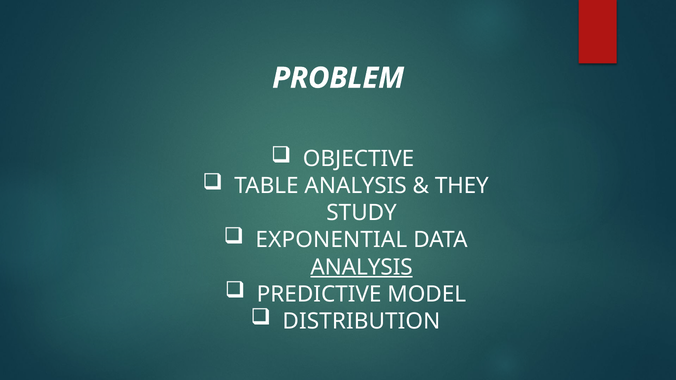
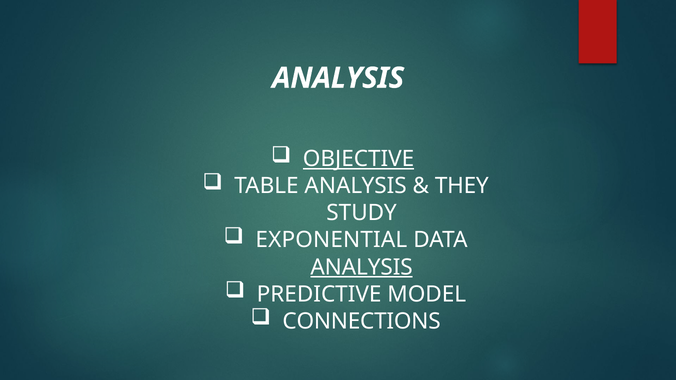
PROBLEM at (338, 78): PROBLEM -> ANALYSIS
OBJECTIVE underline: none -> present
DISTRIBUTION: DISTRIBUTION -> CONNECTIONS
